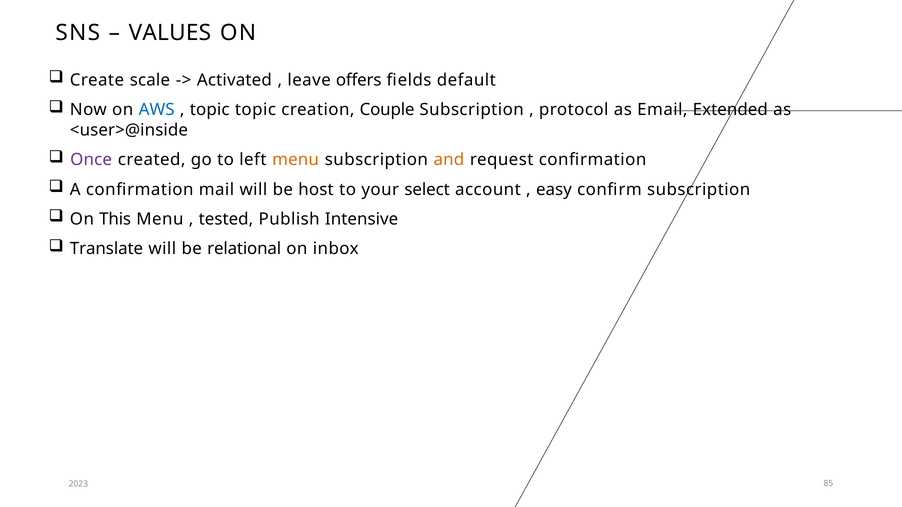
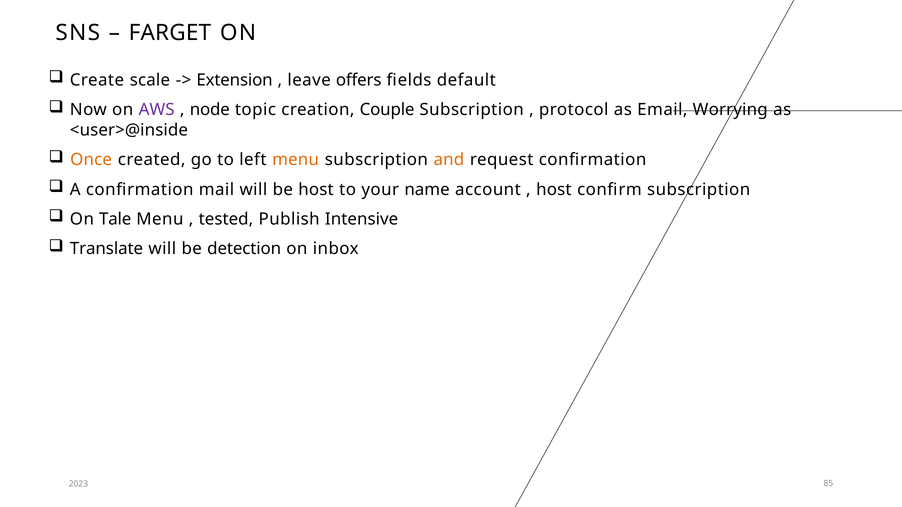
VALUES: VALUES -> FARGET
Activated: Activated -> Extension
AWS colour: blue -> purple
topic at (210, 110): topic -> node
Extended: Extended -> Worrying
Once colour: purple -> orange
select: select -> name
easy at (554, 190): easy -> host
This: This -> Tale
relational: relational -> detection
